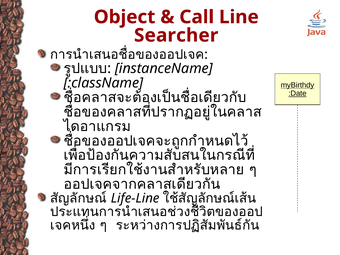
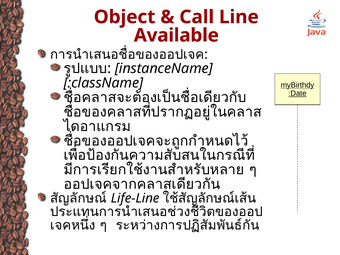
Searcher: Searcher -> Available
